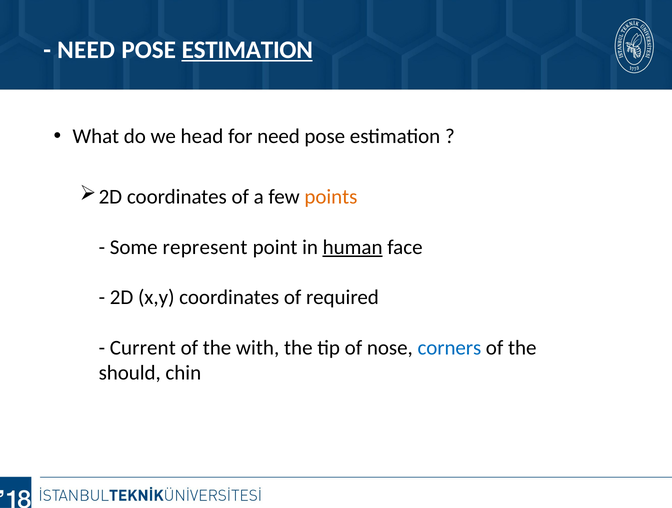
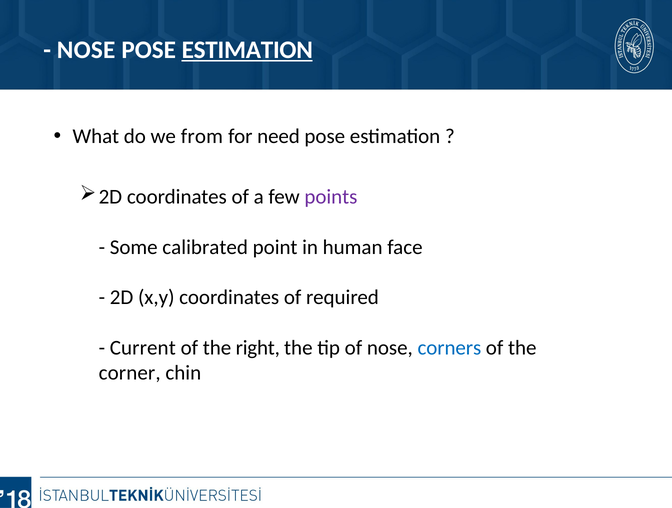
NEED at (86, 50): NEED -> NOSE
head: head -> from
points colour: orange -> purple
represent: represent -> calibrated
human underline: present -> none
with: with -> right
should: should -> corner
